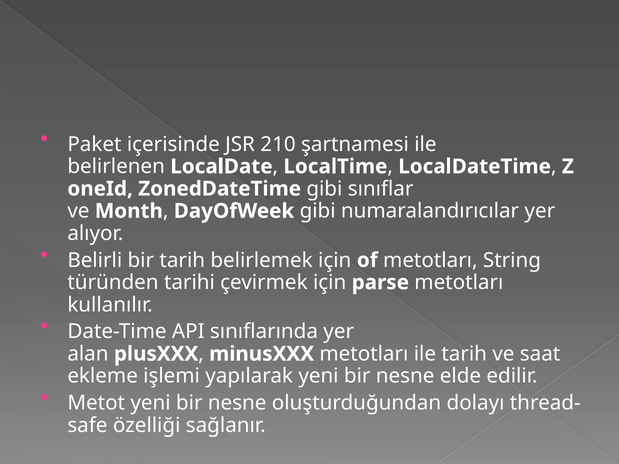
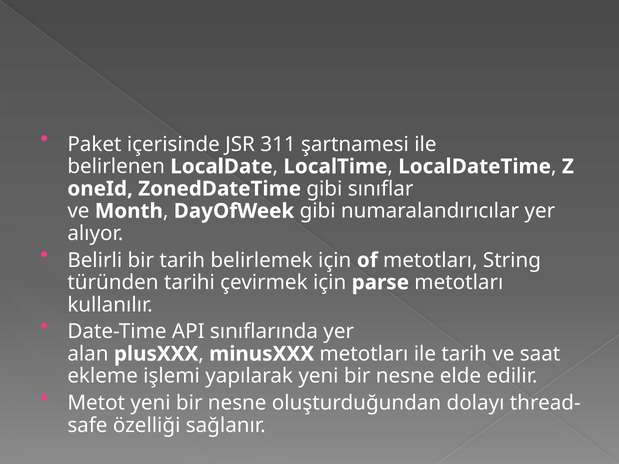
210: 210 -> 311
